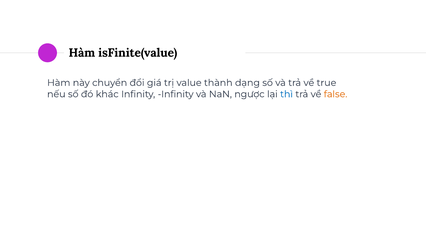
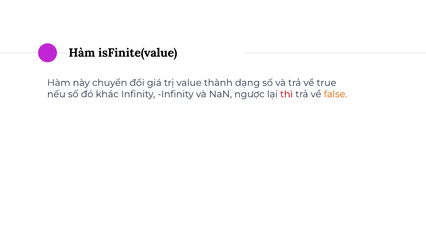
thì colour: blue -> red
